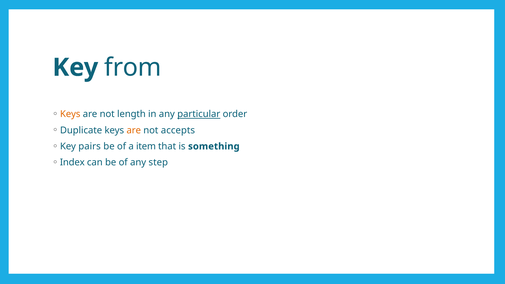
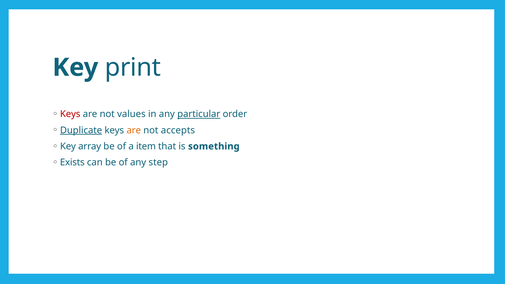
from: from -> print
Keys at (70, 114) colour: orange -> red
length: length -> values
Duplicate underline: none -> present
pairs: pairs -> array
Index: Index -> Exists
